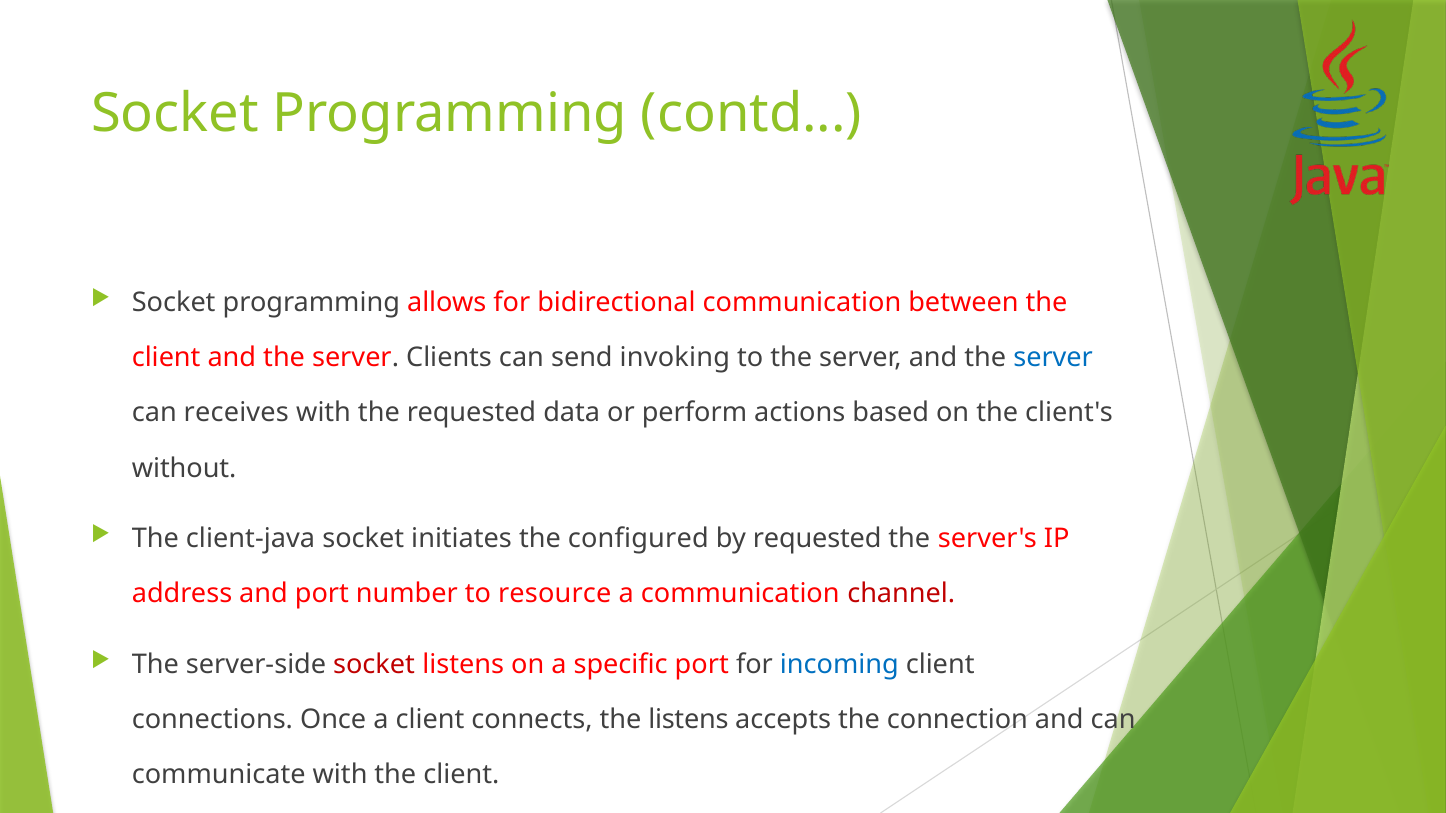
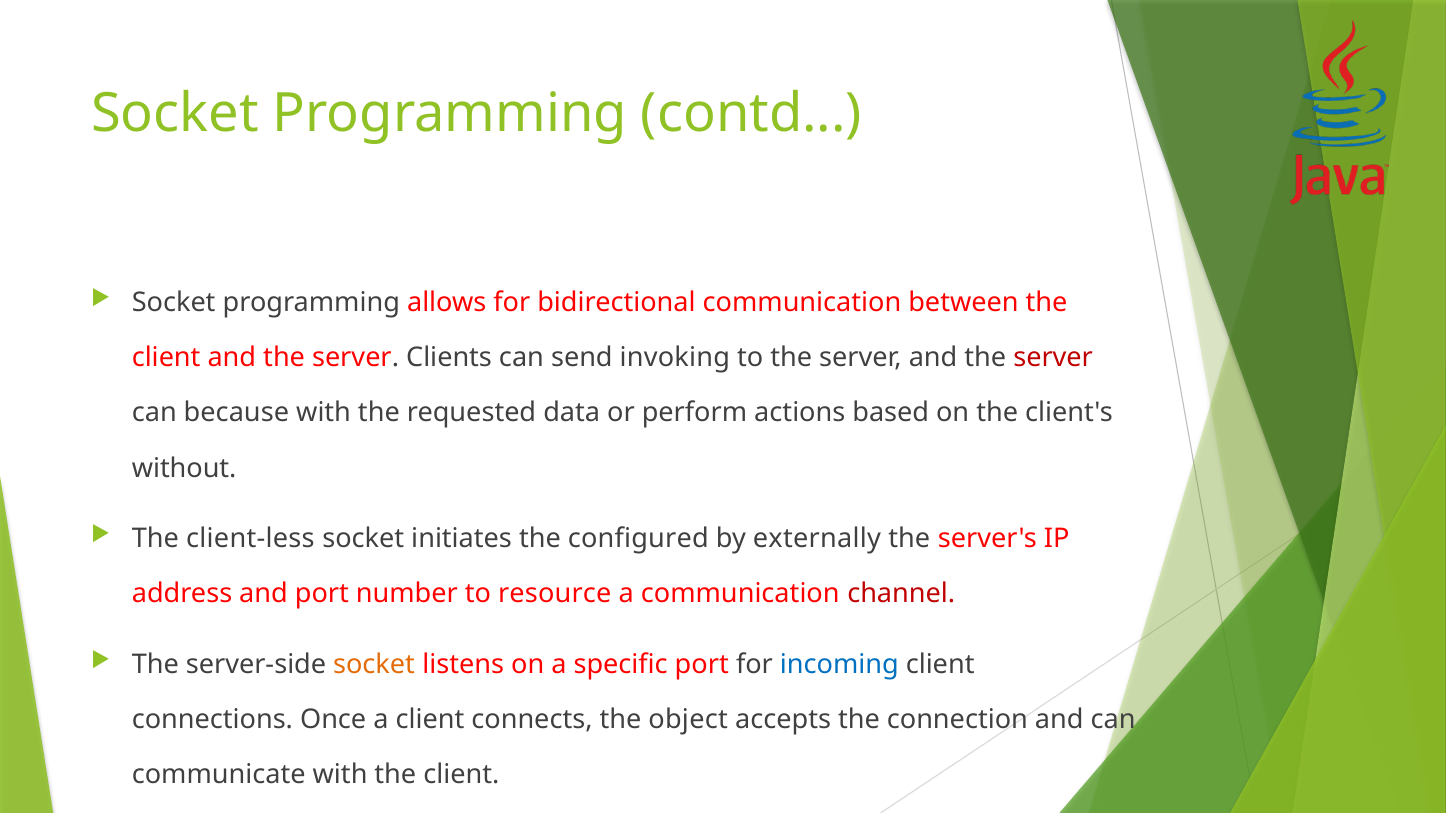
server at (1053, 358) colour: blue -> red
receives: receives -> because
client-java: client-java -> client-less
by requested: requested -> externally
socket at (374, 665) colour: red -> orange
the listens: listens -> object
